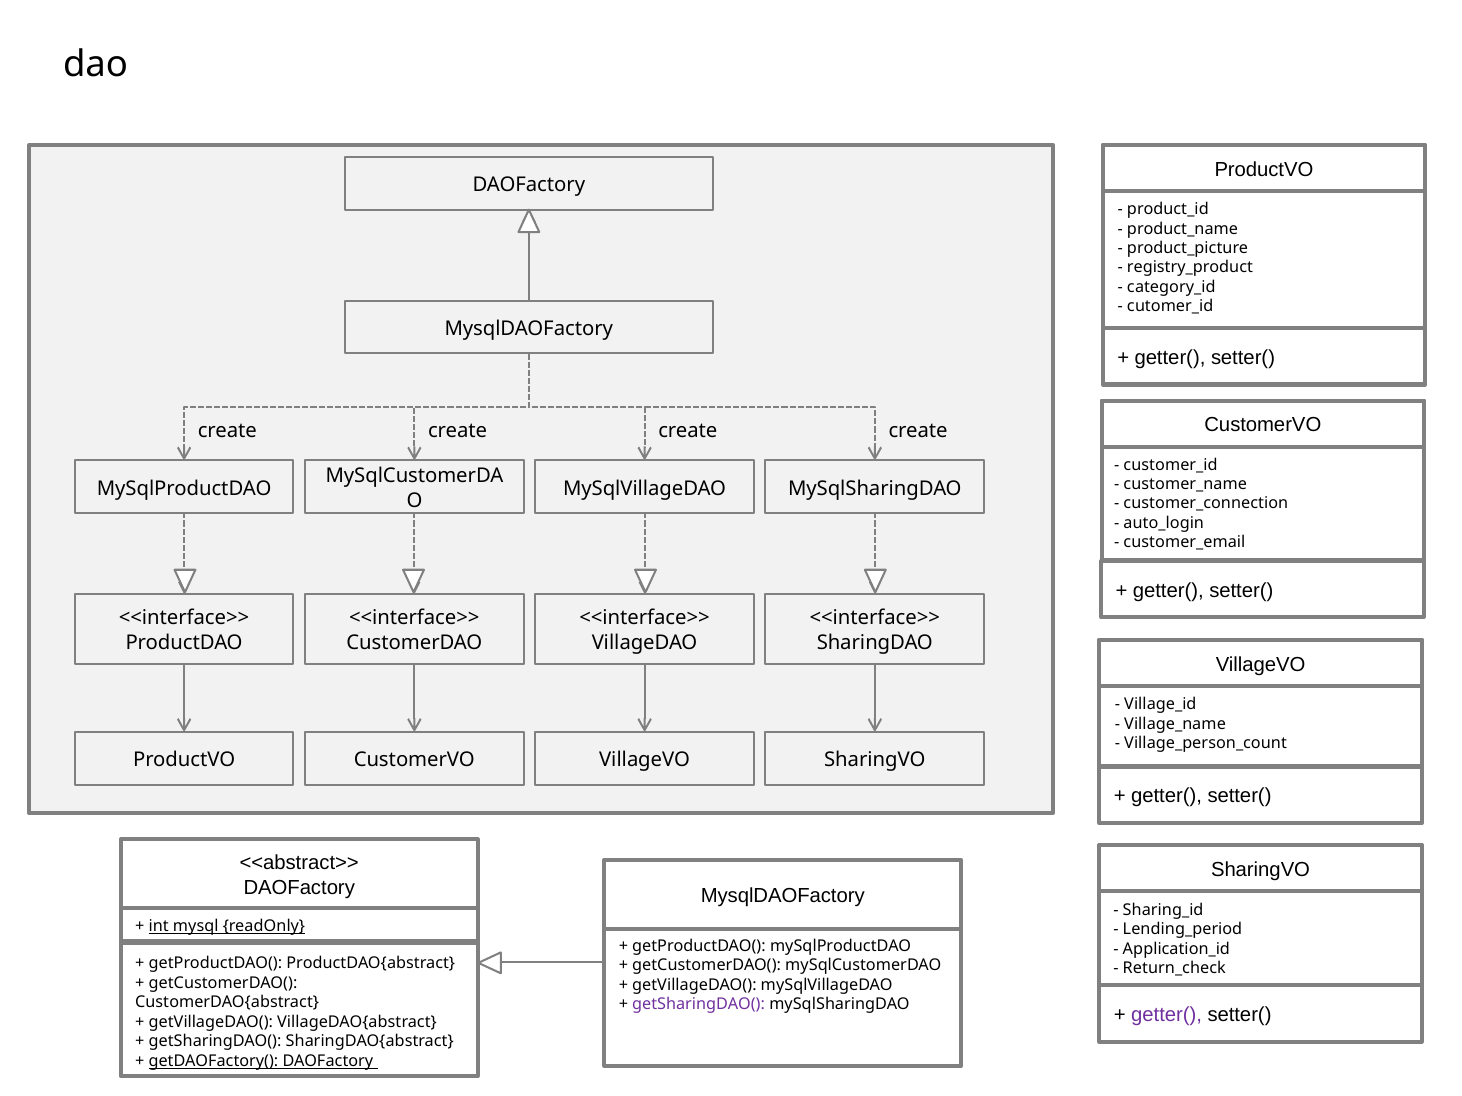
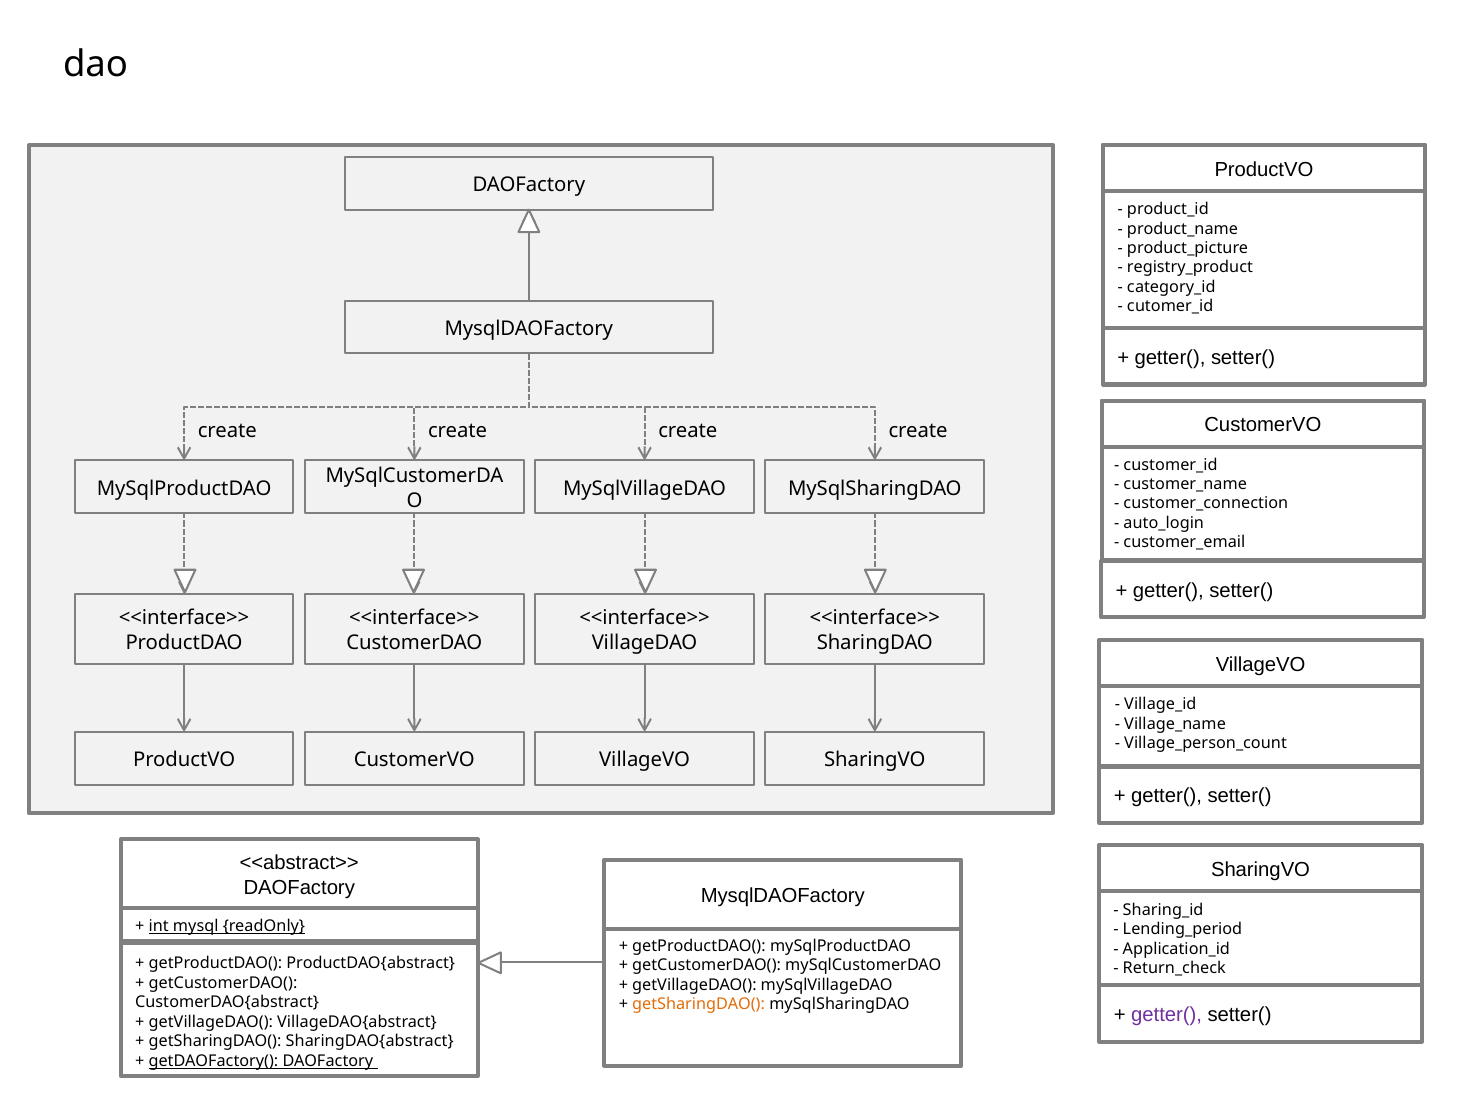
getSharingDAO( at (699, 1005) colour: purple -> orange
